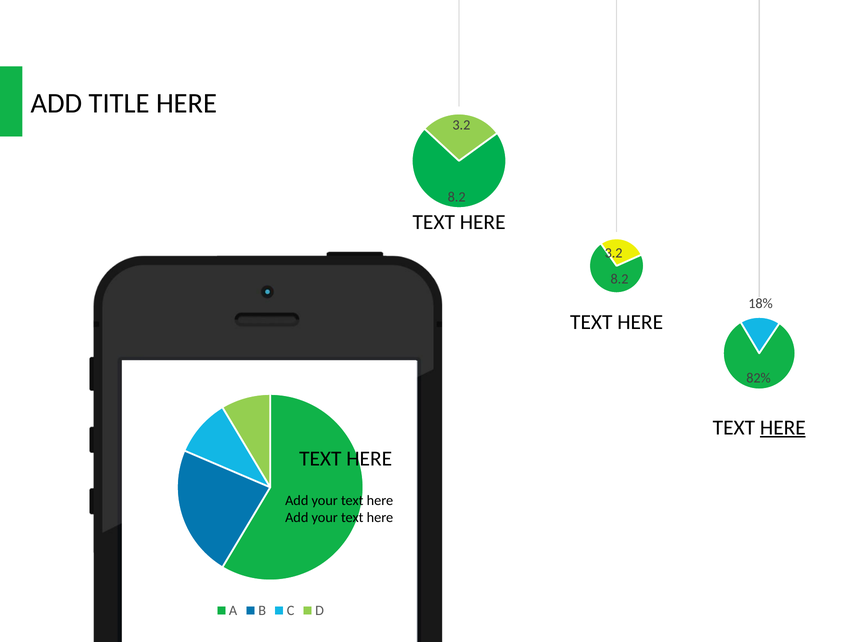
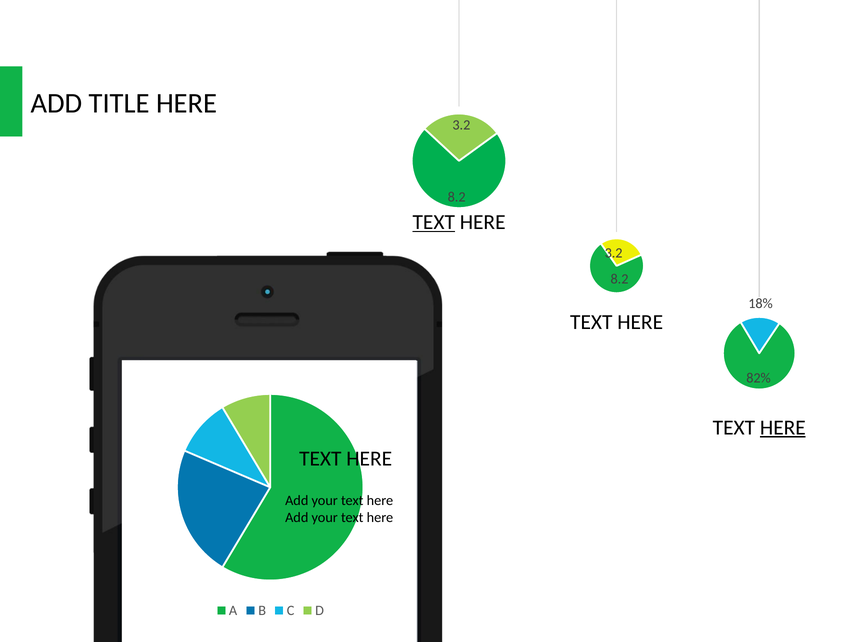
TEXT at (434, 222) underline: none -> present
